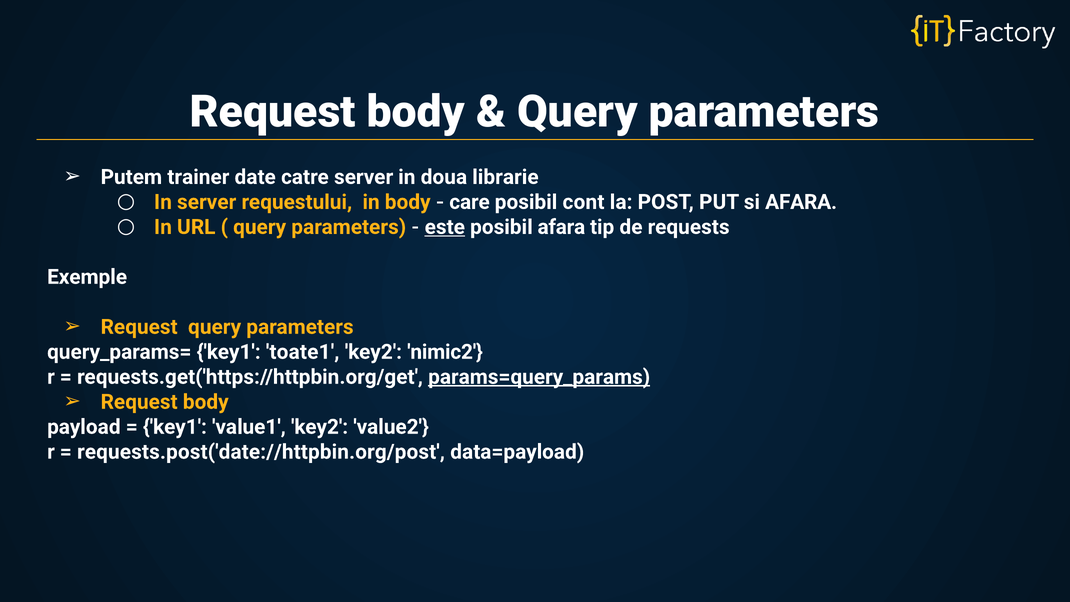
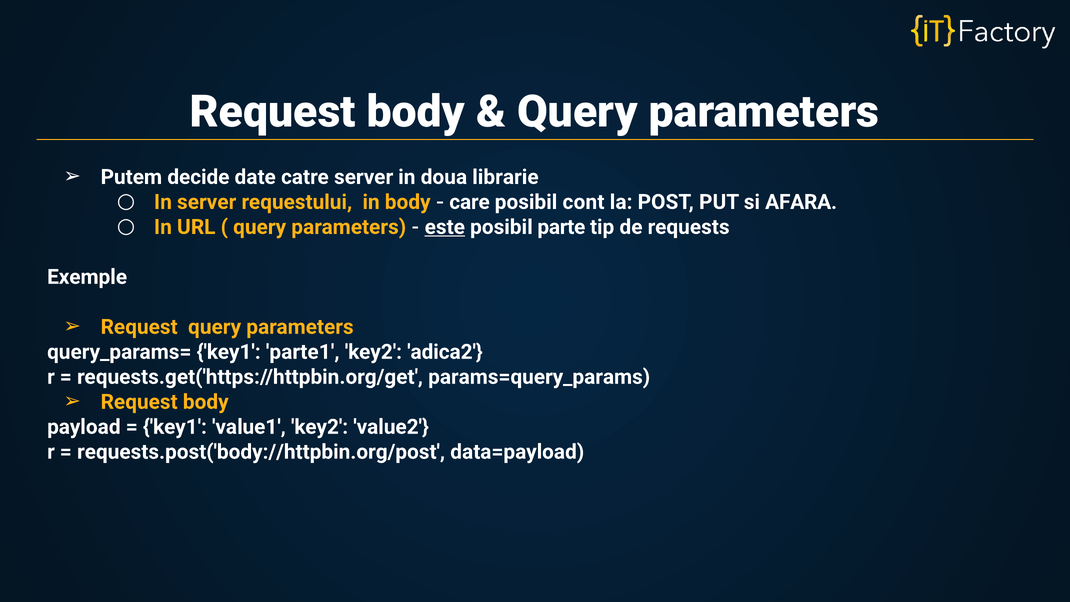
trainer: trainer -> decide
posibil afara: afara -> parte
toate1: toate1 -> parte1
nimic2: nimic2 -> adica2
params=query_params underline: present -> none
requests.post('date://httpbin.org/post: requests.post('date://httpbin.org/post -> requests.post('body://httpbin.org/post
